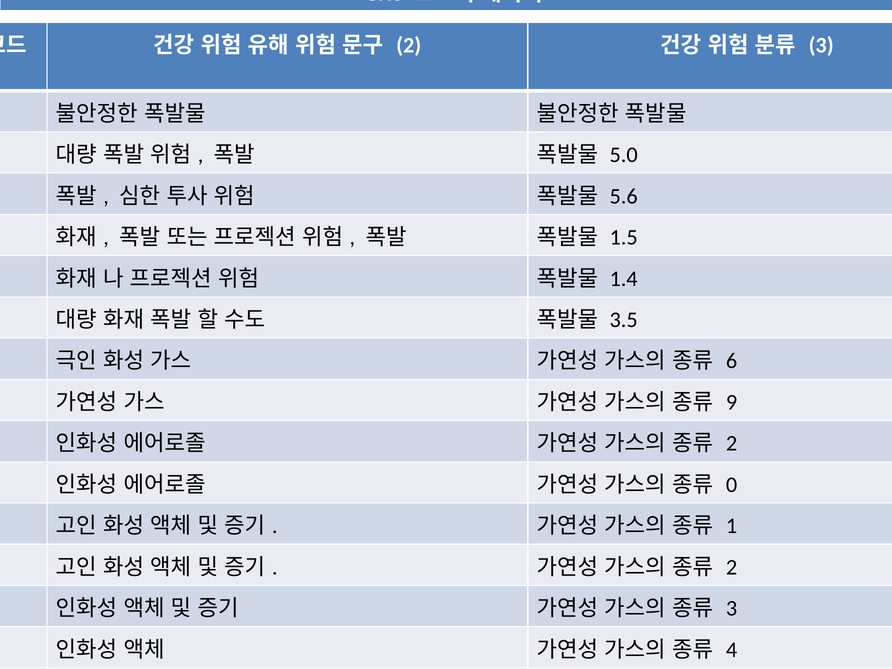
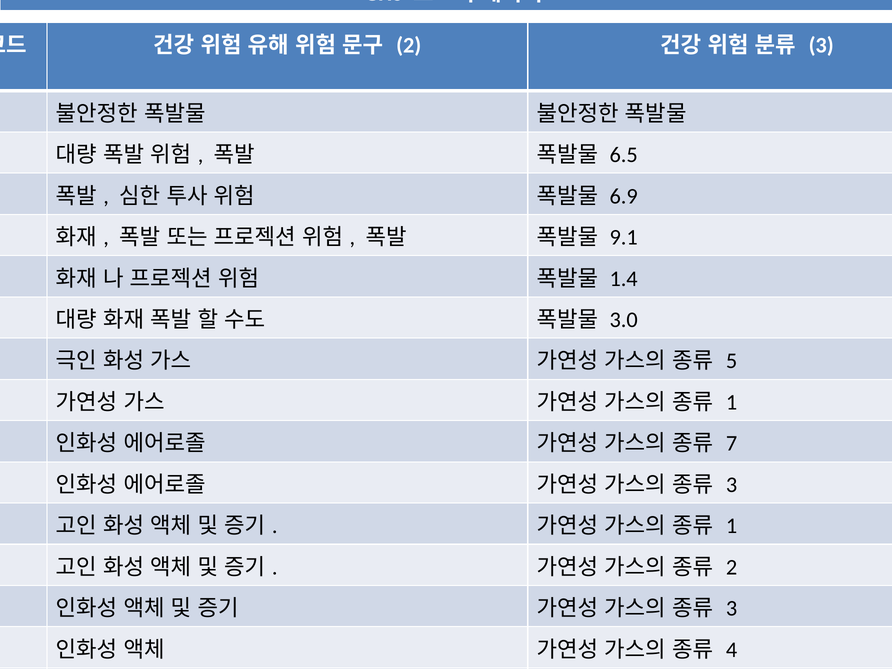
5.0: 5.0 -> 6.5
5.6: 5.6 -> 6.9
1.5: 1.5 -> 9.1
3.5: 3.5 -> 3.0
6 at (732, 361): 6 -> 5
9 at (732, 402): 9 -> 1
2 at (732, 444): 2 -> 7
0 at (732, 485): 0 -> 3
